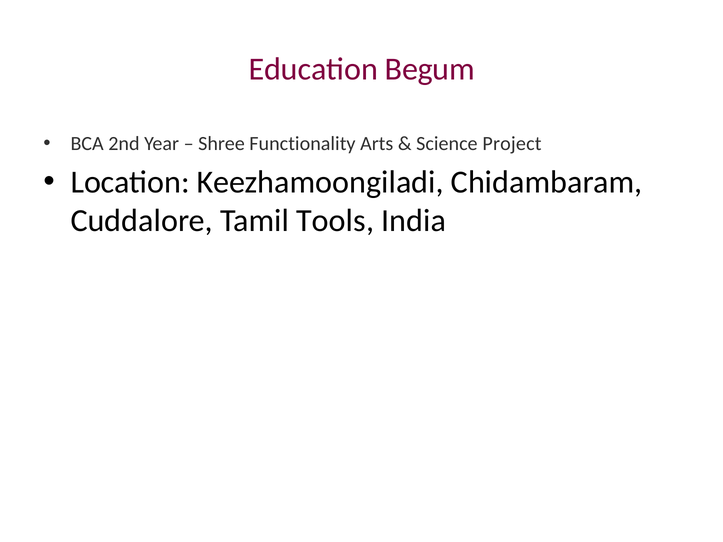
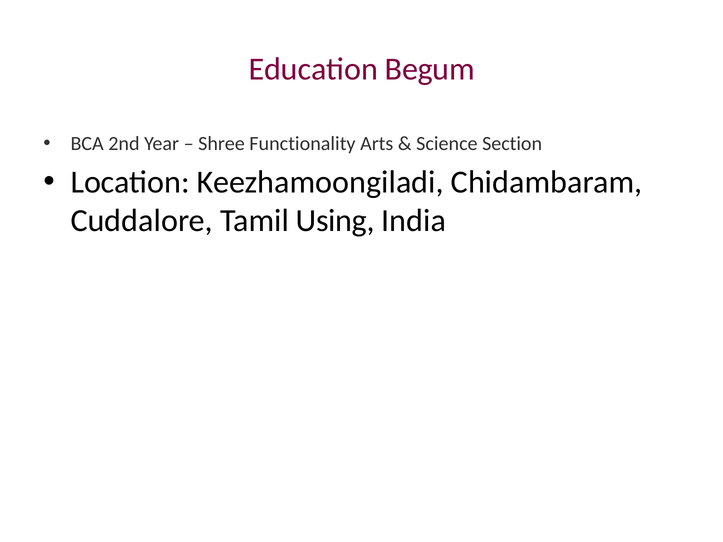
Project: Project -> Section
Tools: Tools -> Using
